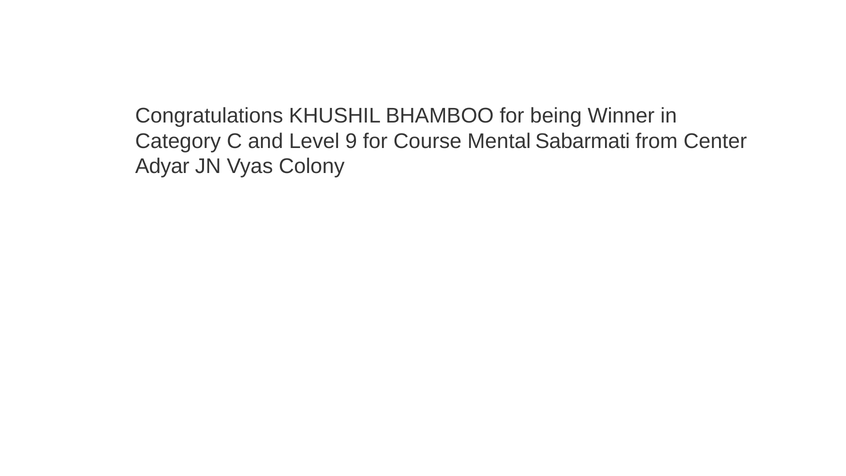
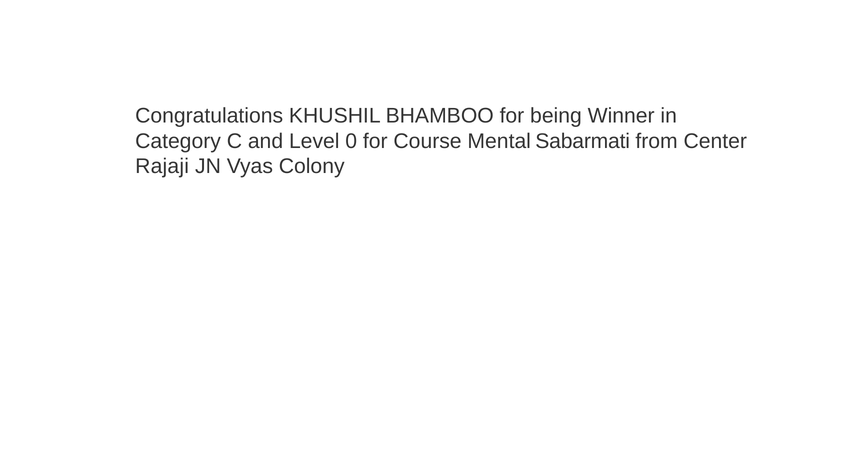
9: 9 -> 0
Adyar: Adyar -> Rajaji
